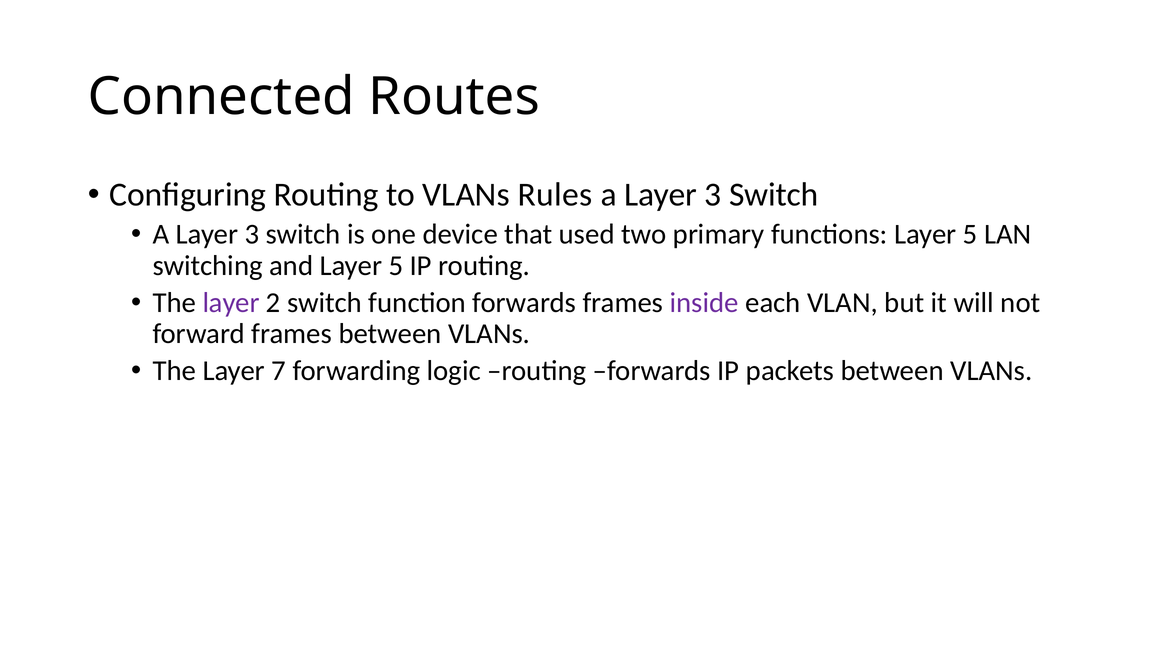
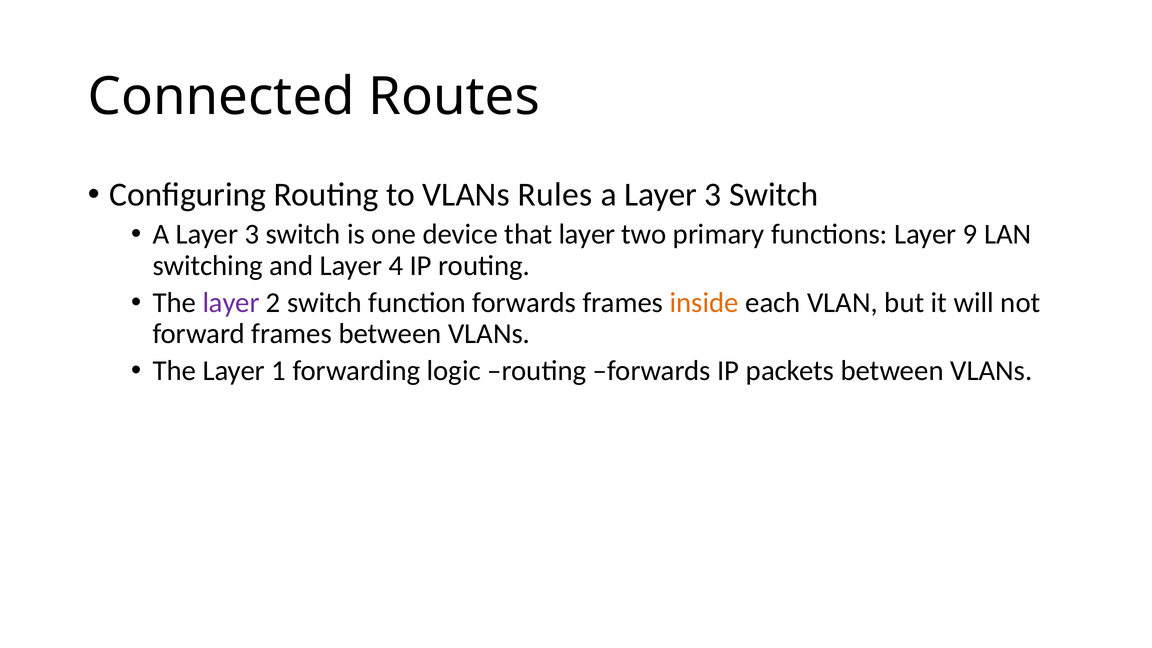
that used: used -> layer
functions Layer 5: 5 -> 9
and Layer 5: 5 -> 4
inside colour: purple -> orange
7: 7 -> 1
